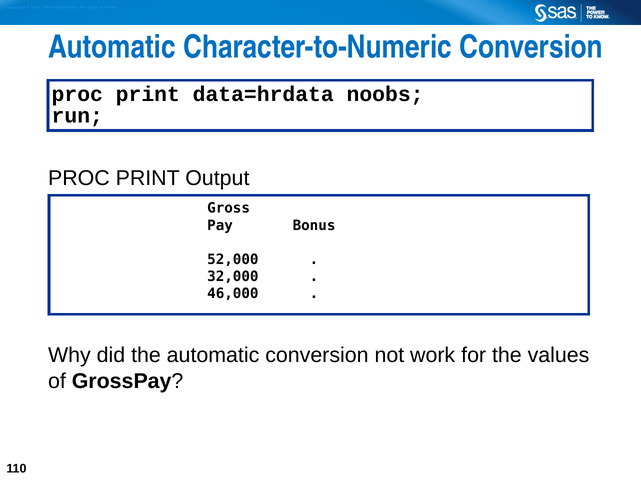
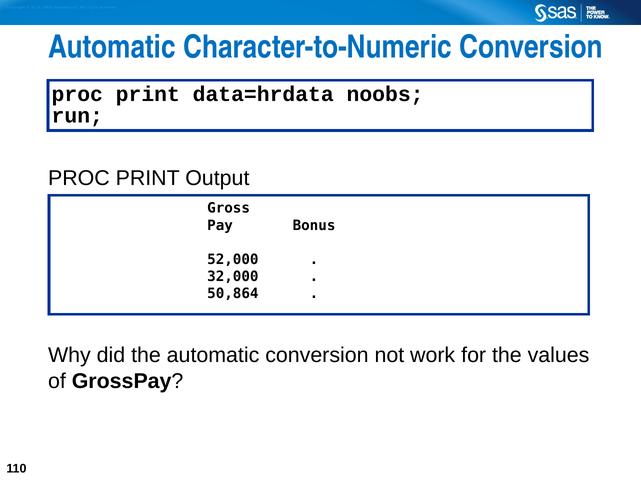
46,000: 46,000 -> 50,864
